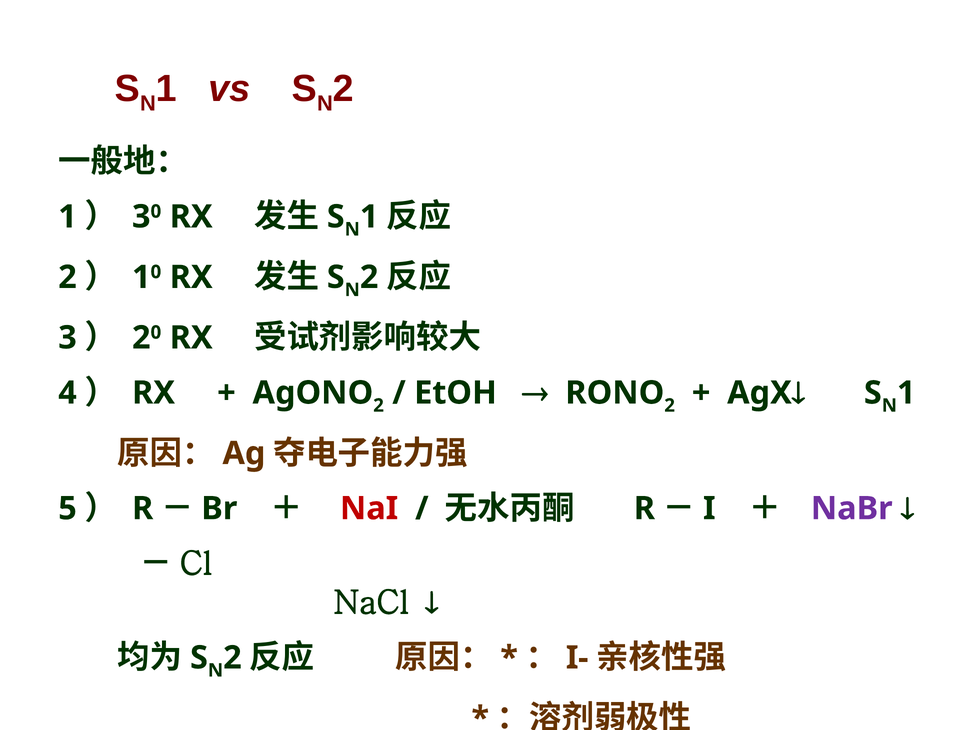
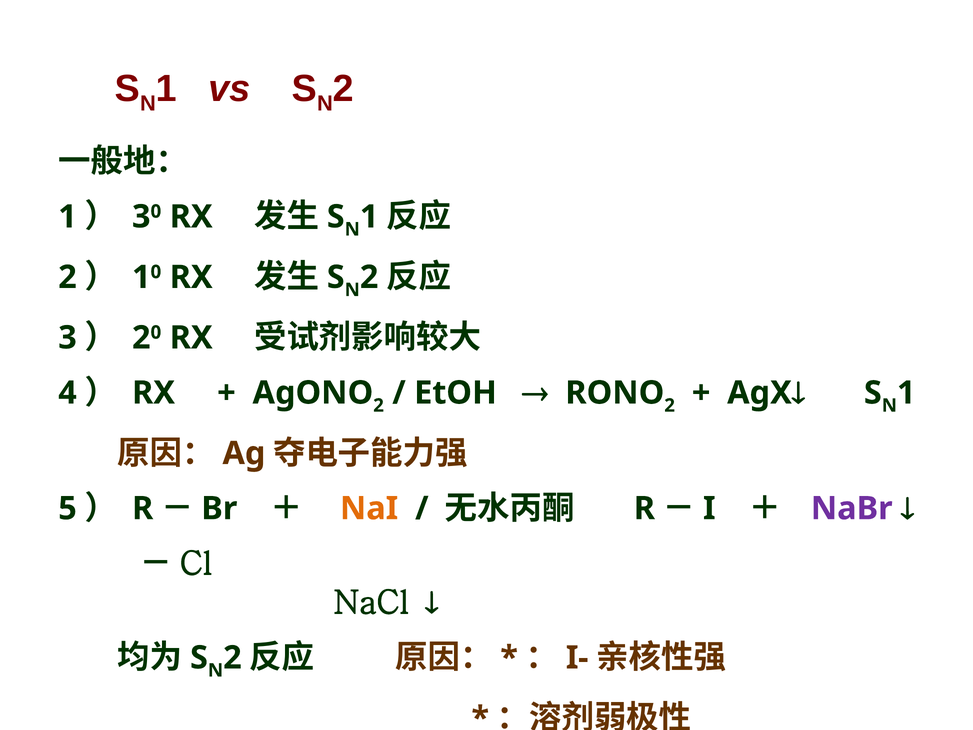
NaI colour: red -> orange
